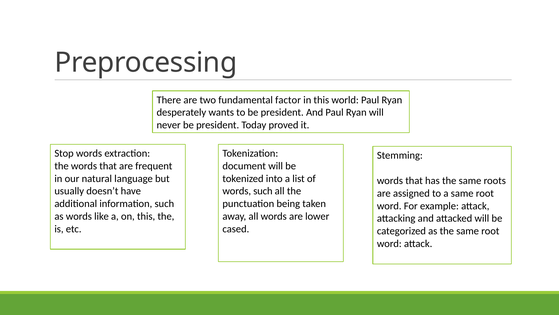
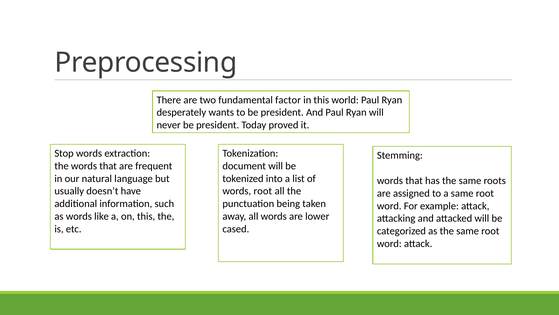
words such: such -> root
